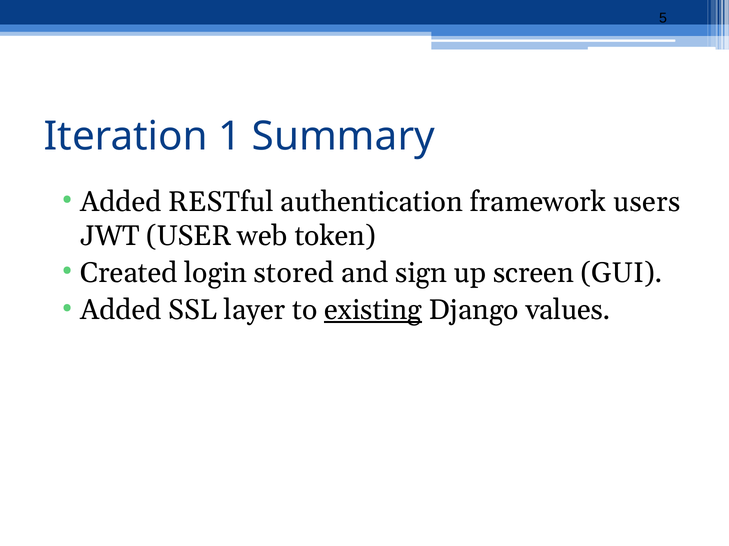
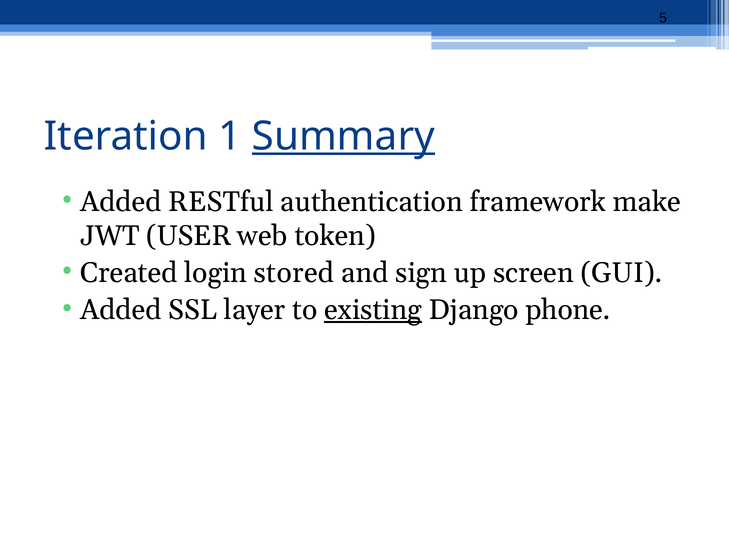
Summary underline: none -> present
users: users -> make
values: values -> phone
